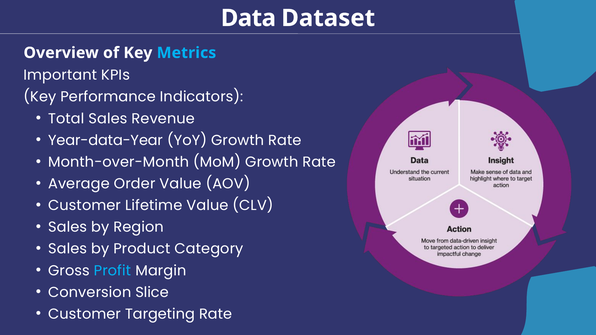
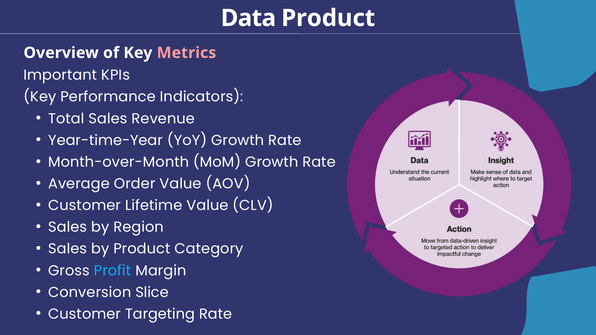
Data Dataset: Dataset -> Product
Metrics colour: light blue -> pink
Year-data-Year: Year-data-Year -> Year-time-Year
